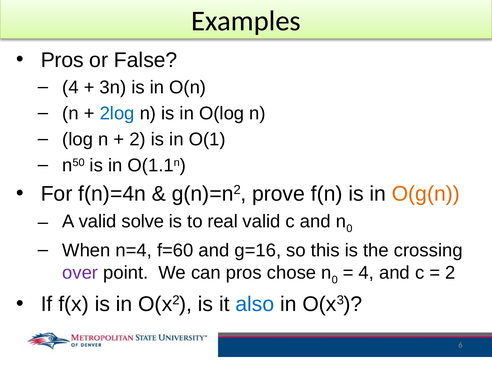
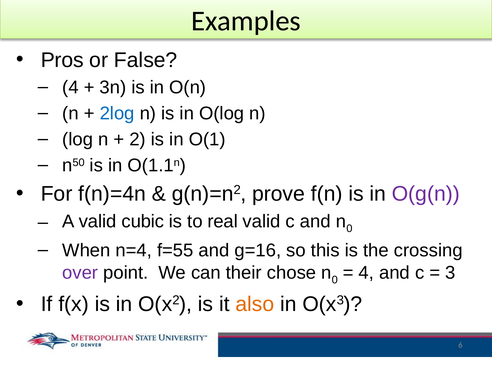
O(g(n colour: orange -> purple
solve: solve -> cubic
f=60: f=60 -> f=55
can pros: pros -> their
2 at (450, 273): 2 -> 3
also colour: blue -> orange
